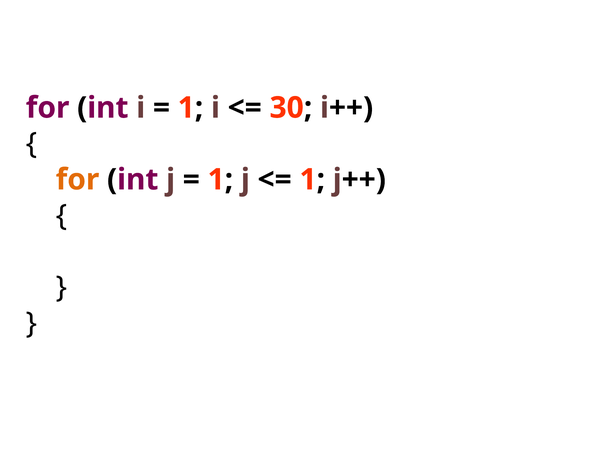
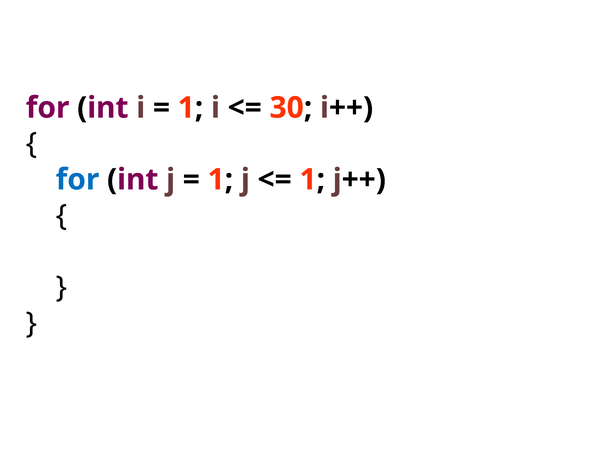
for at (78, 179) colour: orange -> blue
